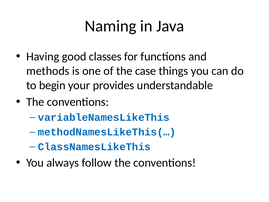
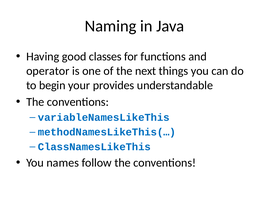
methods: methods -> operator
case: case -> next
always: always -> names
